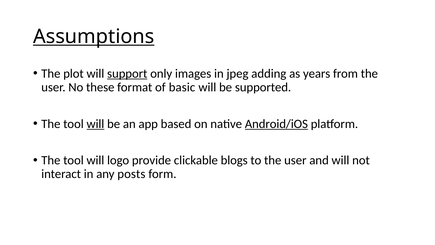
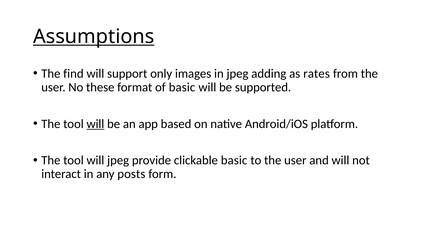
plot: plot -> find
support underline: present -> none
years: years -> rates
Android/iOS underline: present -> none
will logo: logo -> jpeg
clickable blogs: blogs -> basic
